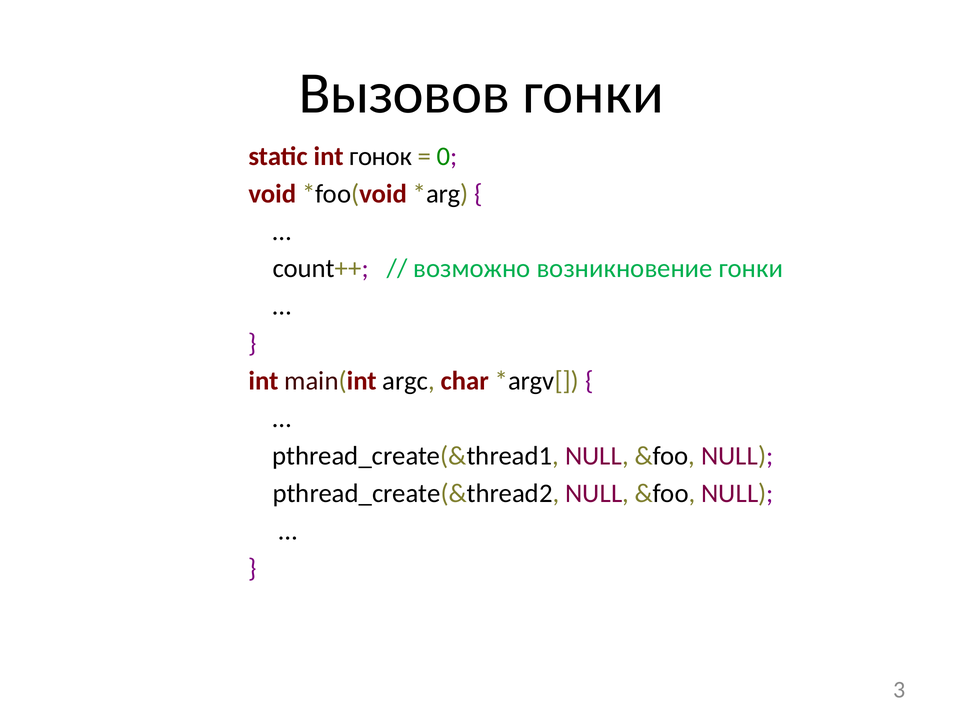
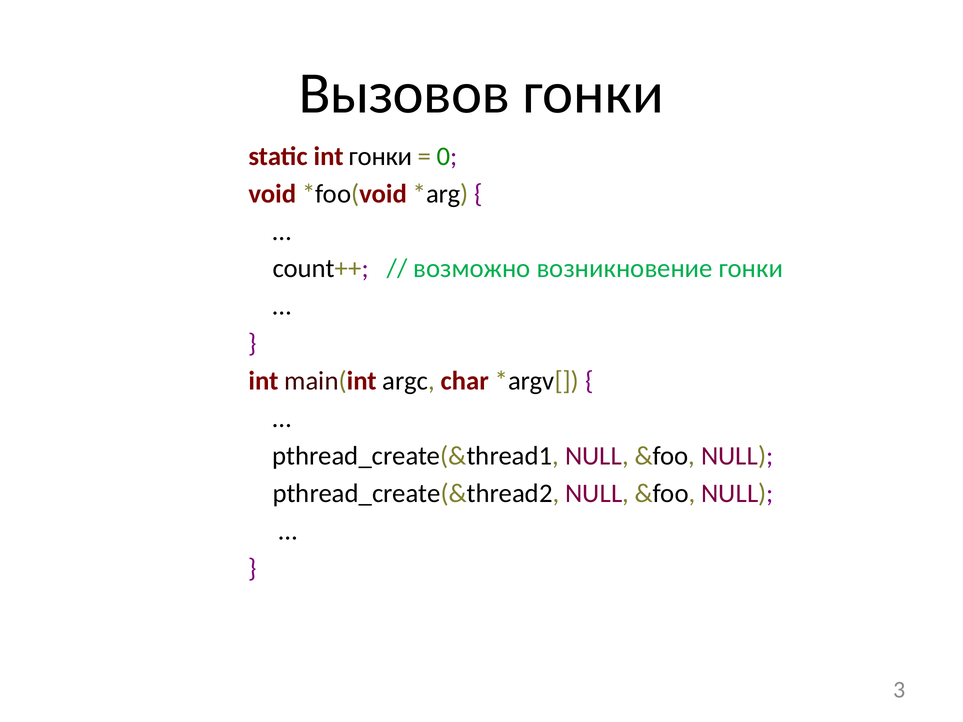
int гонок: гонок -> гонки
